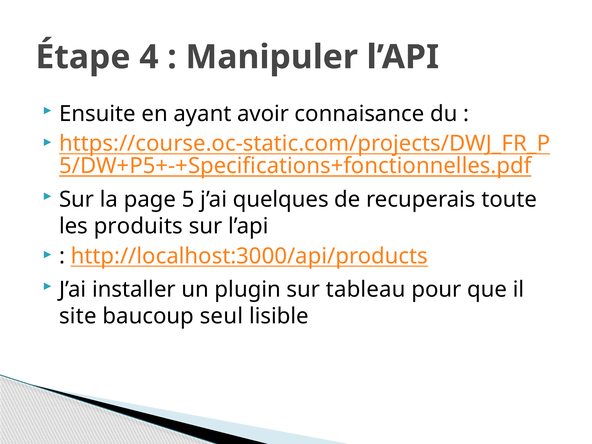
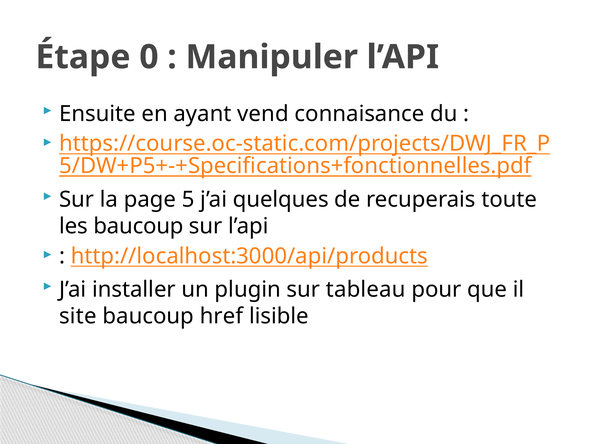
4: 4 -> 0
avoir: avoir -> vend
les produits: produits -> baucoup
seul: seul -> href
